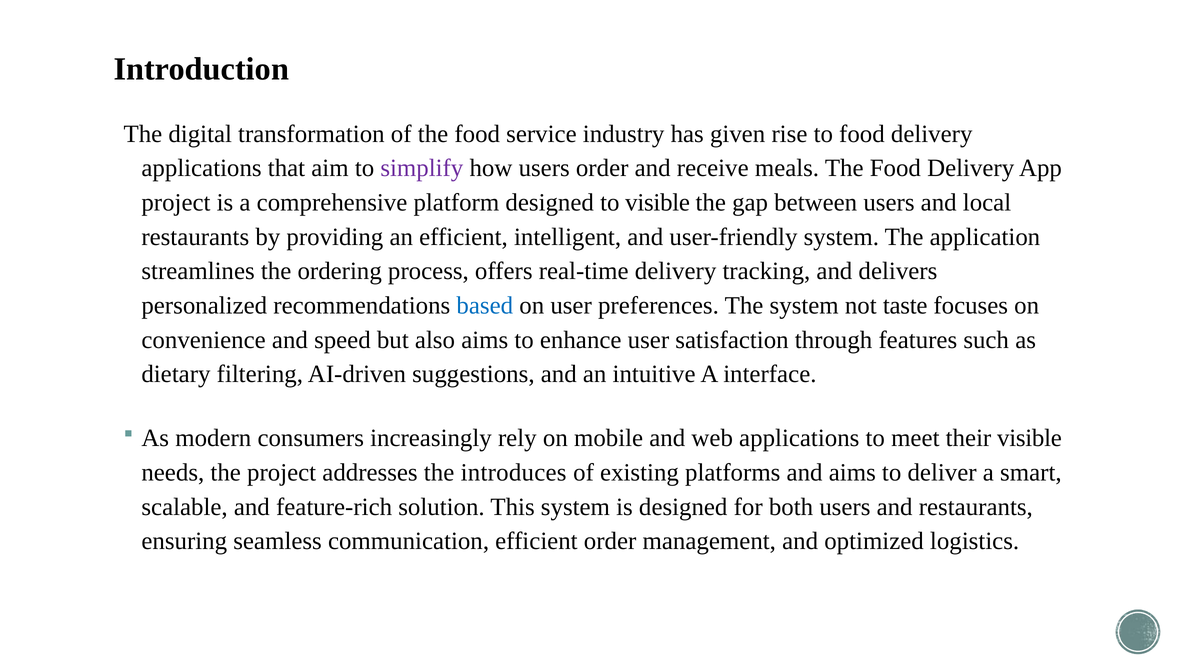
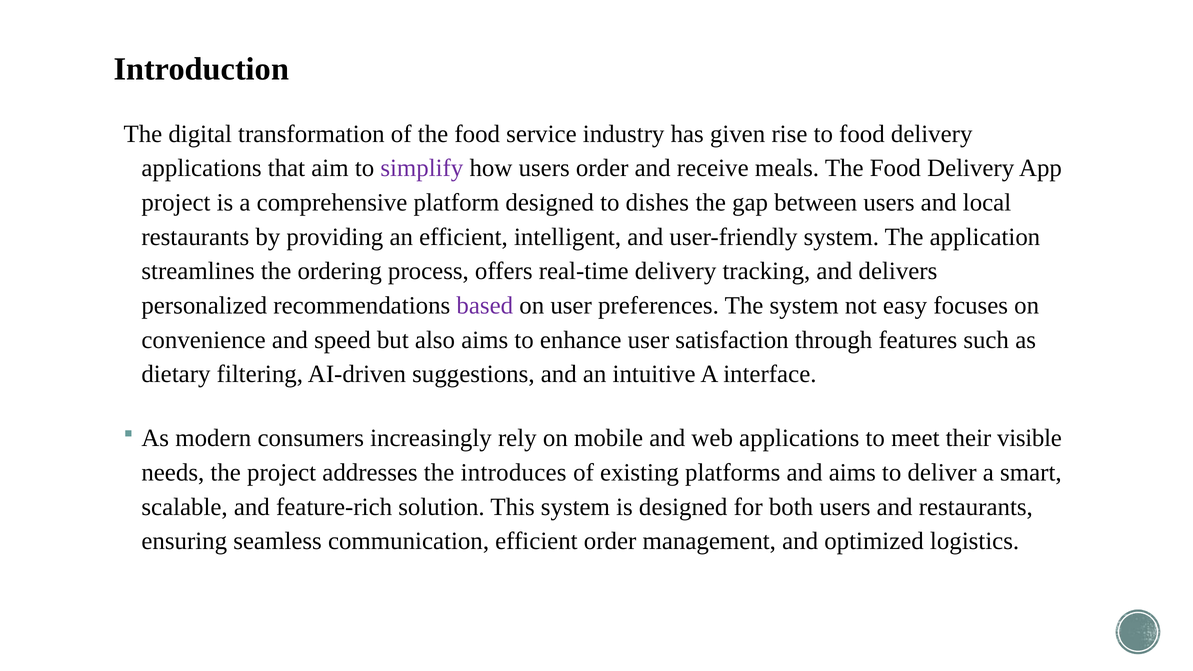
to visible: visible -> dishes
based colour: blue -> purple
taste: taste -> easy
